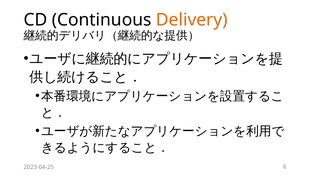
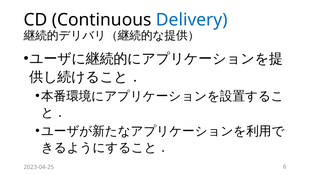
Delivery colour: orange -> blue
